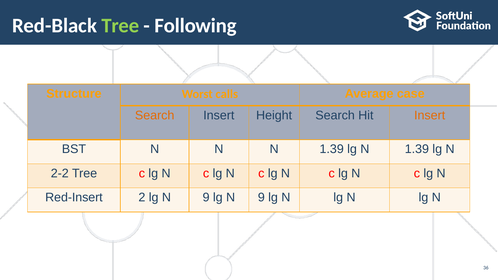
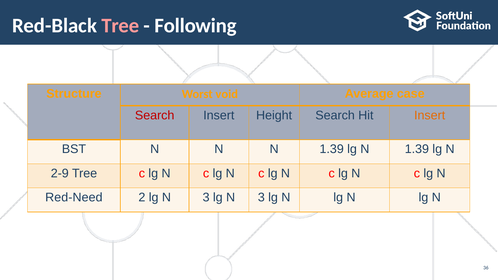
Tree at (120, 26) colour: light green -> pink
calls: calls -> void
Search at (155, 115) colour: orange -> red
2-2: 2-2 -> 2-9
Red-Insert: Red-Insert -> Red-Need
2 lg N 9: 9 -> 3
9 at (261, 198): 9 -> 3
